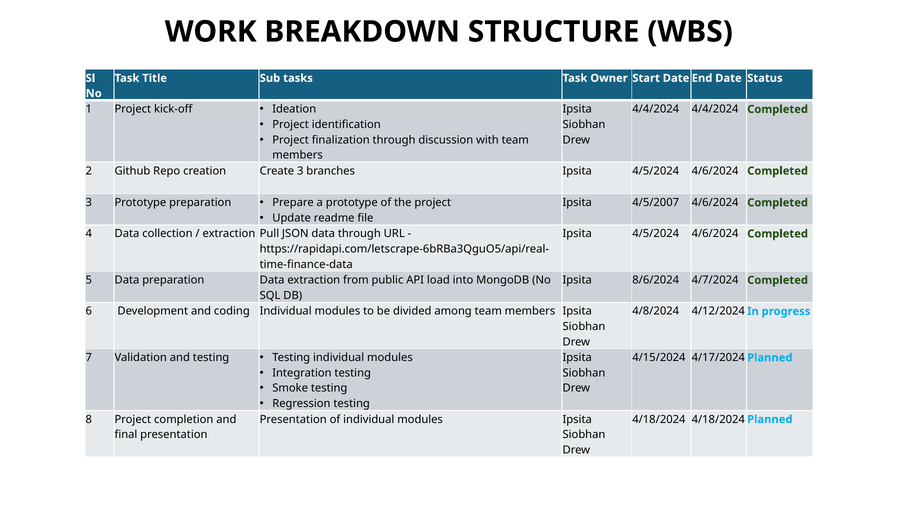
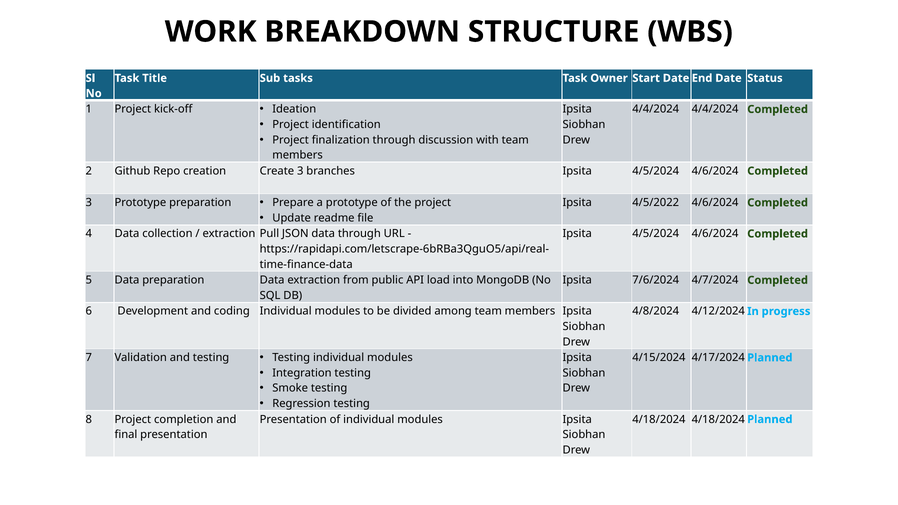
4/5/2007: 4/5/2007 -> 4/5/2022
8/6/2024: 8/6/2024 -> 7/6/2024
